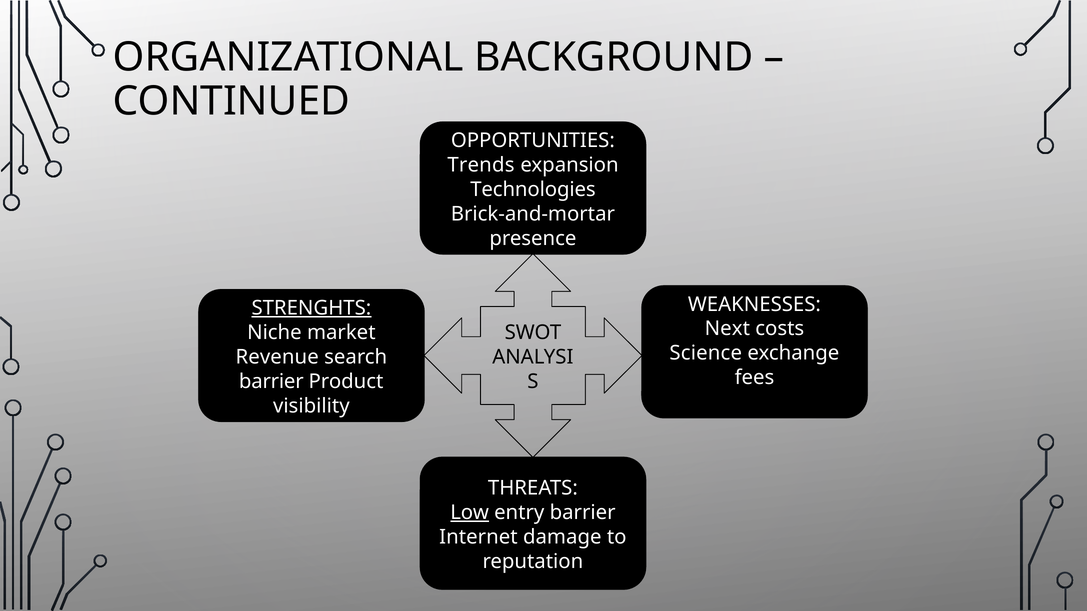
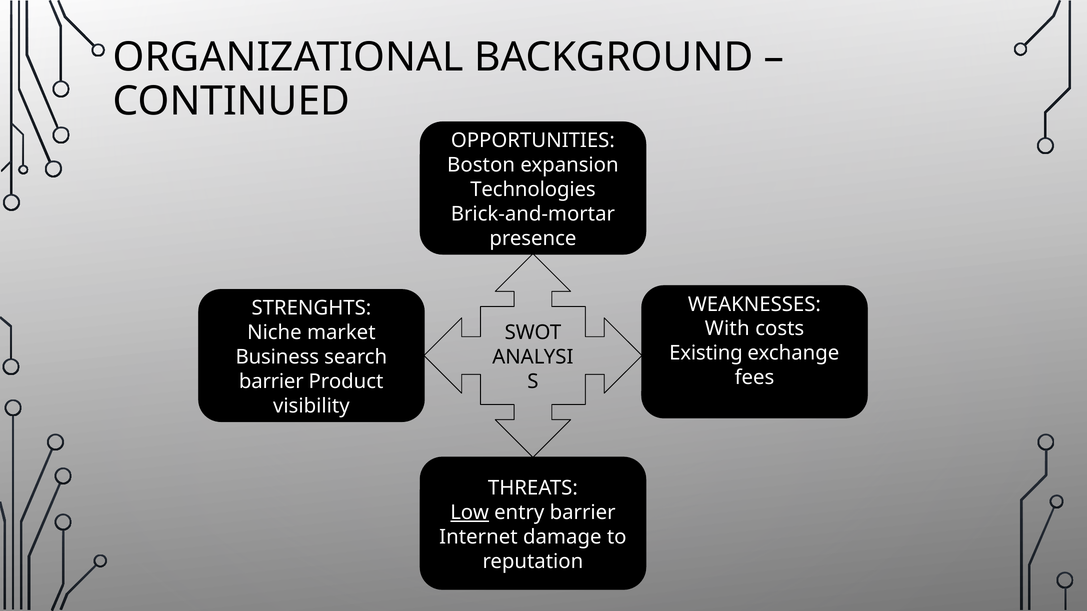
Trends: Trends -> Boston
STRENGHTS underline: present -> none
Next: Next -> With
Science: Science -> Existing
Revenue: Revenue -> Business
